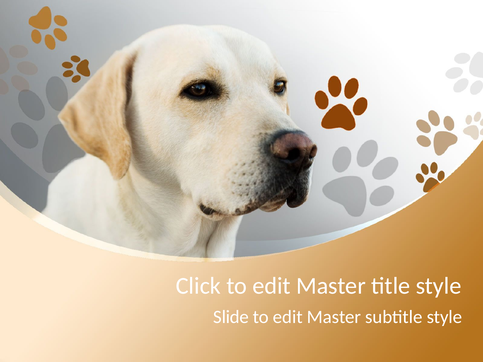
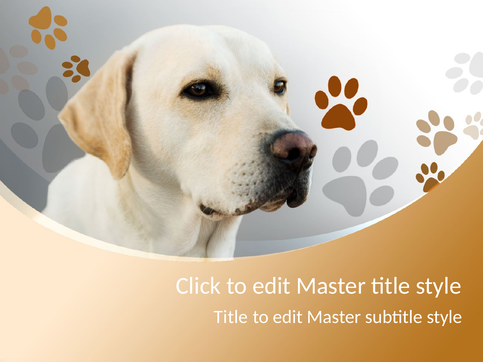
Slide at (231, 317): Slide -> Title
